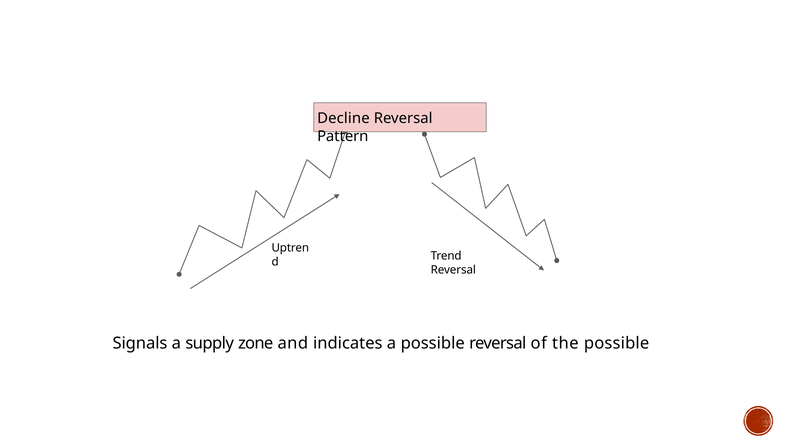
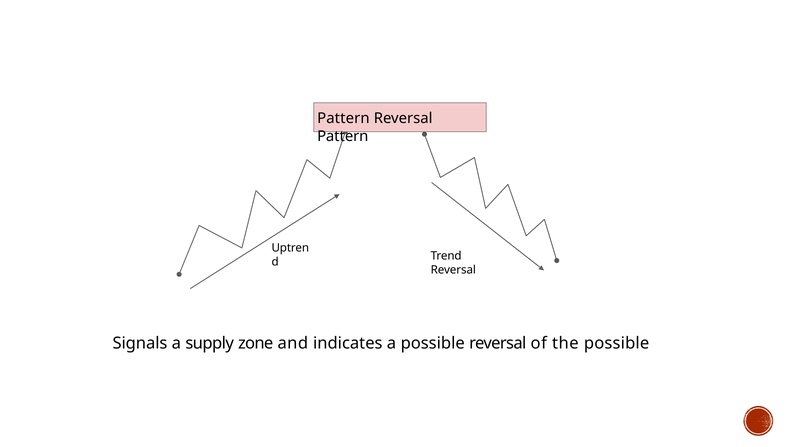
Decline at (343, 118): Decline -> Pattern
